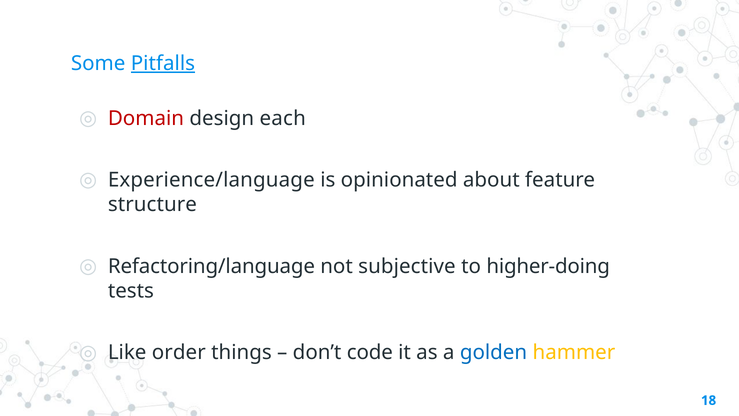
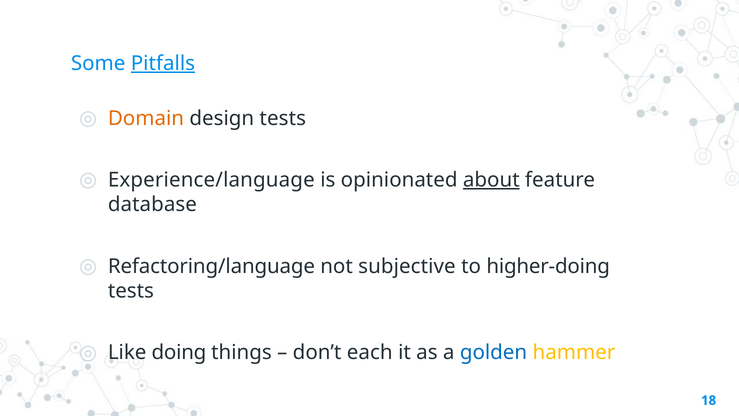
Domain colour: red -> orange
design each: each -> tests
about underline: none -> present
structure: structure -> database
order: order -> doing
code: code -> each
